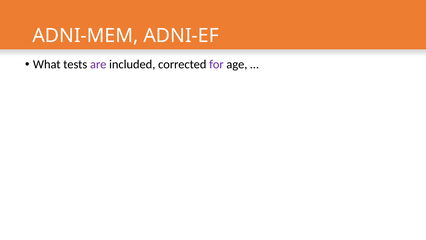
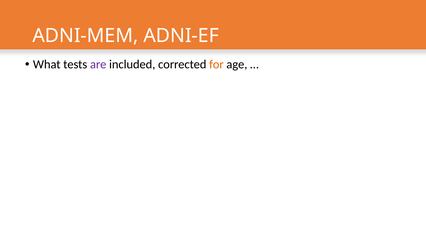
for colour: purple -> orange
